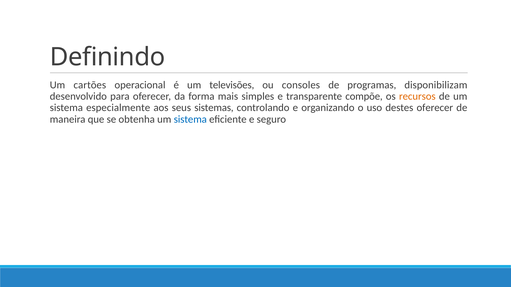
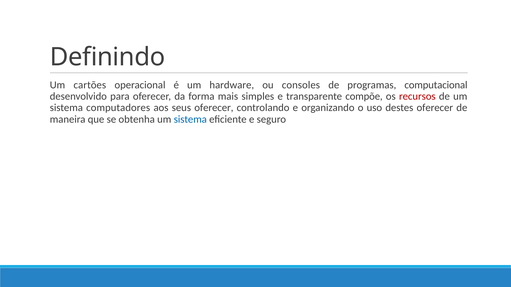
televisões: televisões -> hardware
disponibilizam: disponibilizam -> computacional
recursos colour: orange -> red
especialmente: especialmente -> computadores
seus sistemas: sistemas -> oferecer
